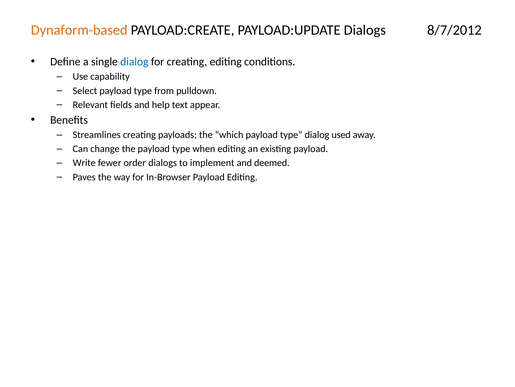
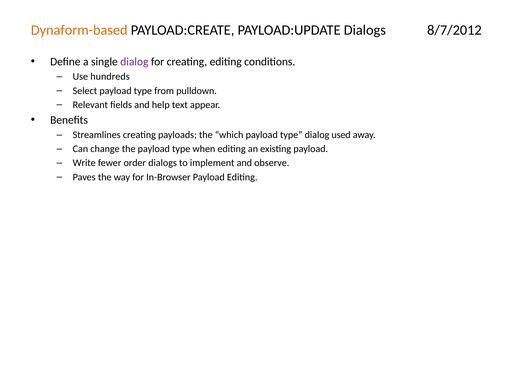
dialog at (134, 62) colour: blue -> purple
capability: capability -> hundreds
deemed: deemed -> observe
